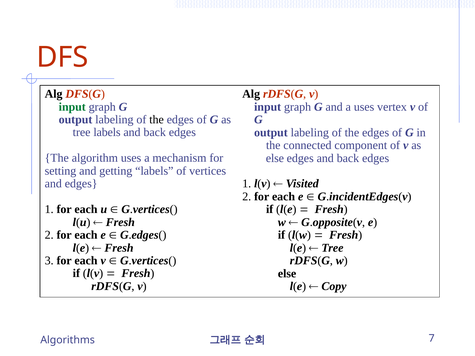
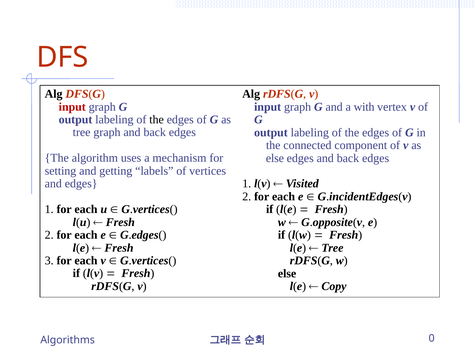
input at (72, 107) colour: green -> red
a uses: uses -> with
tree labels: labels -> graph
7: 7 -> 0
